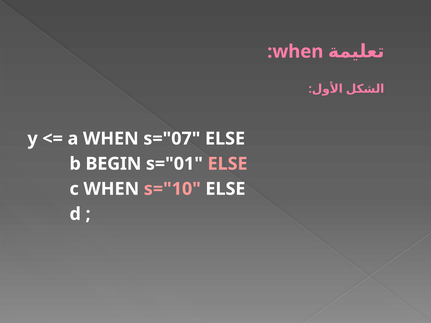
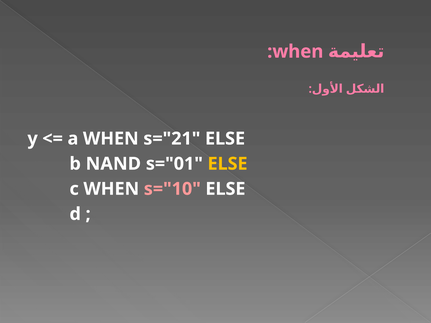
s="07: s="07 -> s="21
BEGIN: BEGIN -> NAND
ELSE at (228, 164) colour: pink -> yellow
